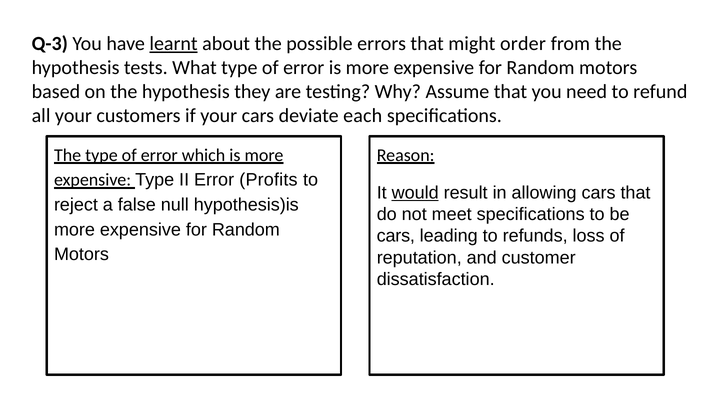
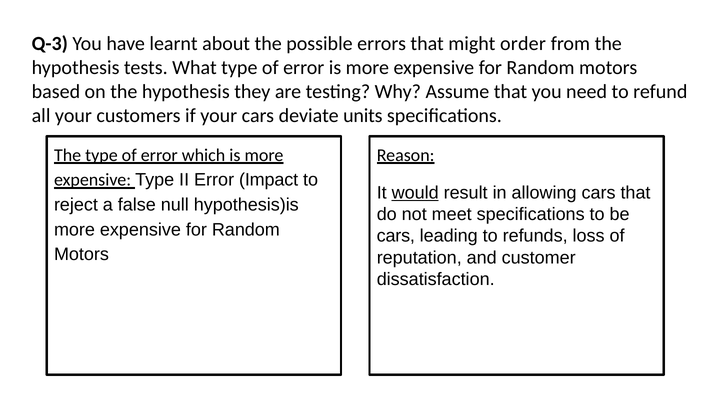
learnt underline: present -> none
each: each -> units
Profits: Profits -> Impact
